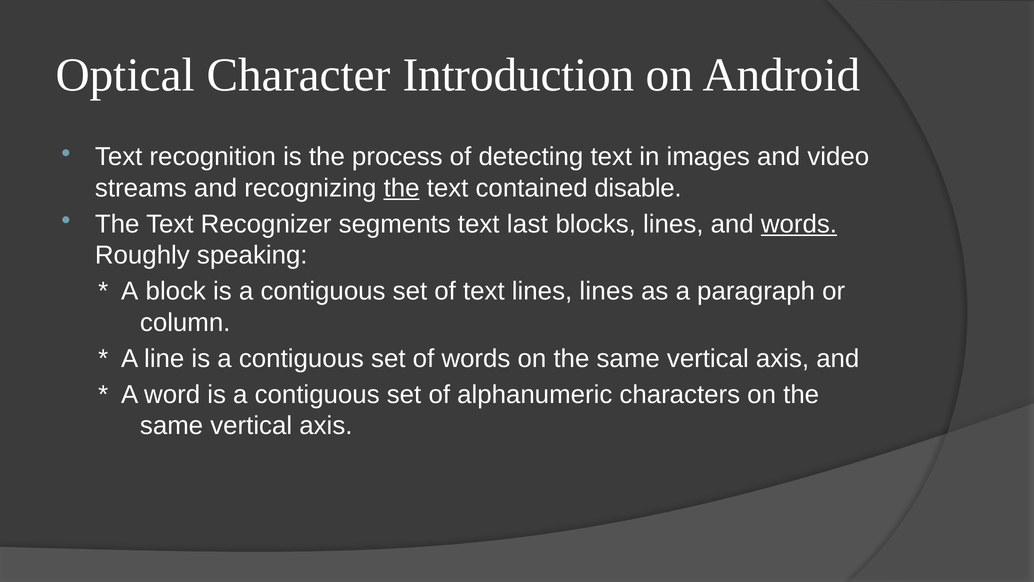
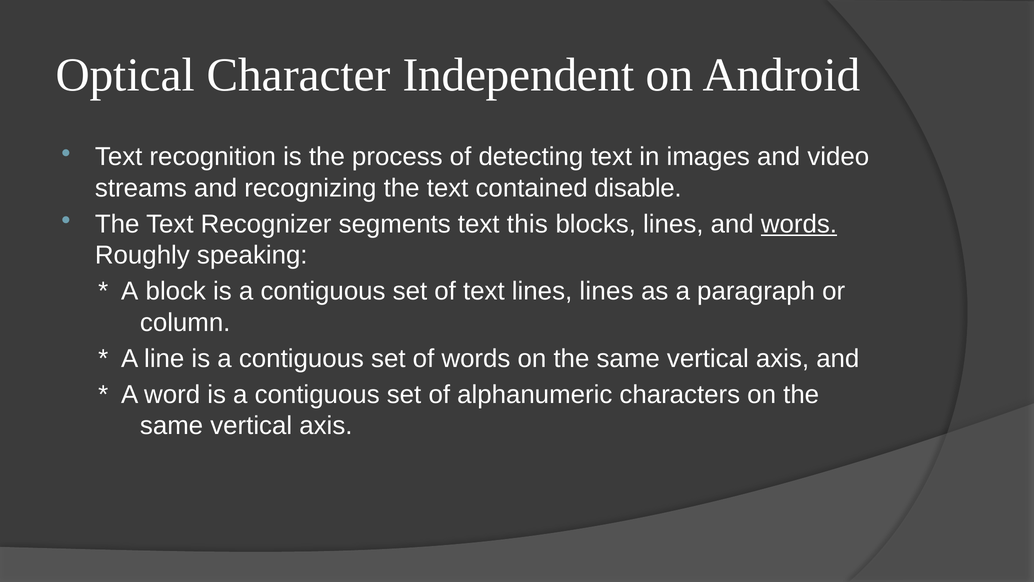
Introduction: Introduction -> Independent
the at (402, 188) underline: present -> none
last: last -> this
